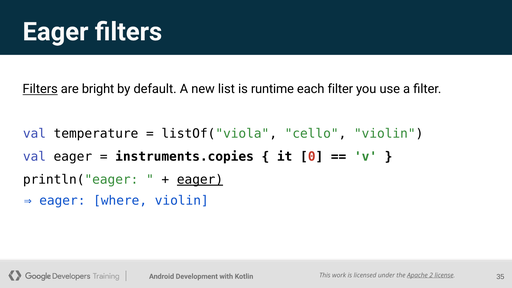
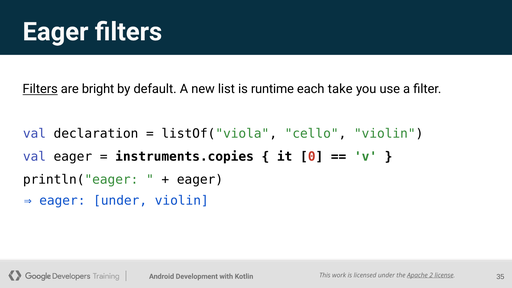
each filter: filter -> take
temperature: temperature -> declaration
eager at (200, 180) underline: present -> none
eager where: where -> under
